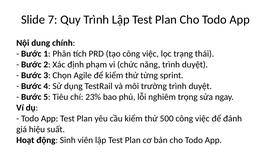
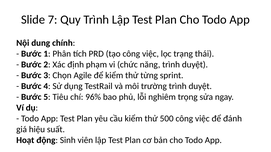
23%: 23% -> 96%
